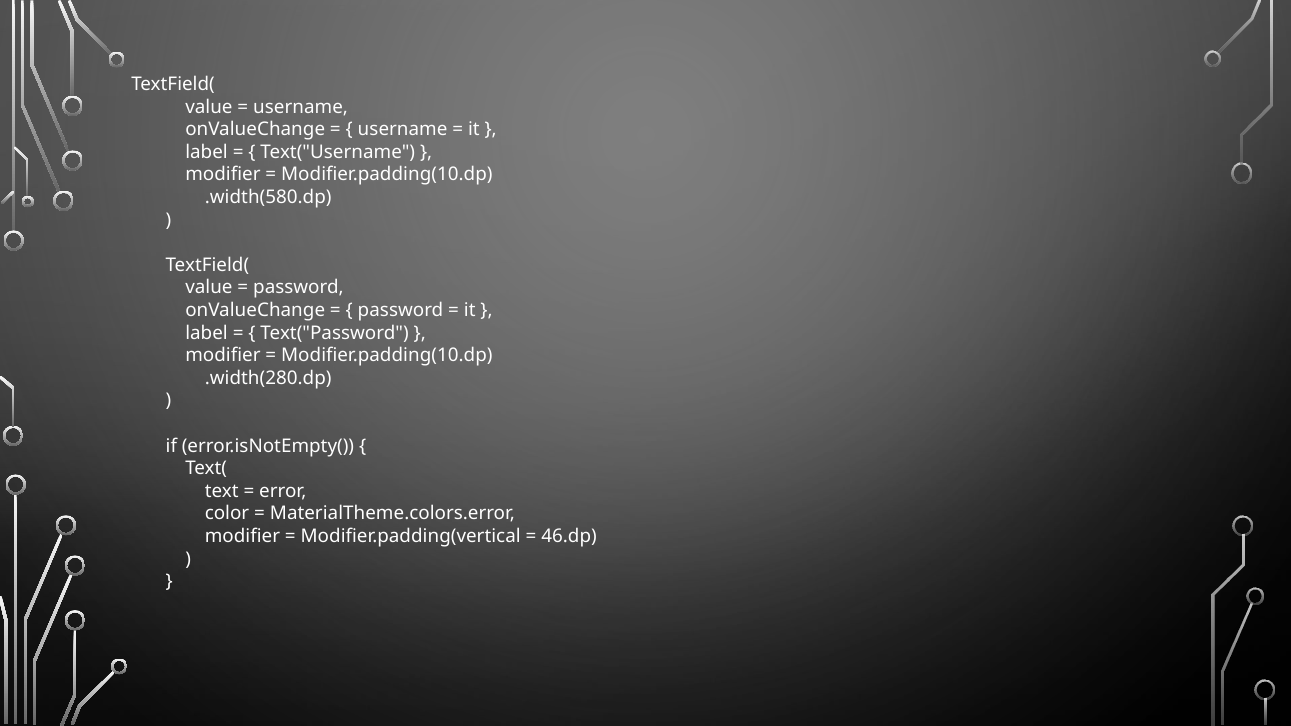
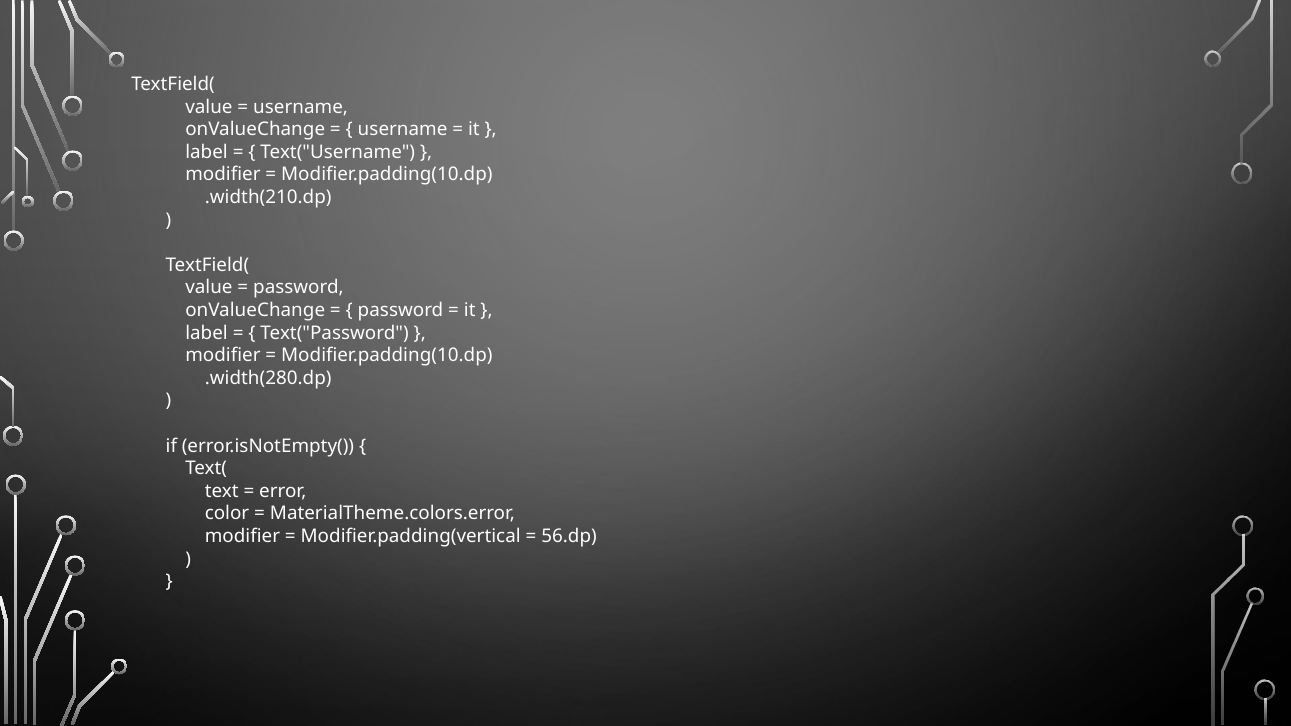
.width(580.dp: .width(580.dp -> .width(210.dp
46.dp: 46.dp -> 56.dp
